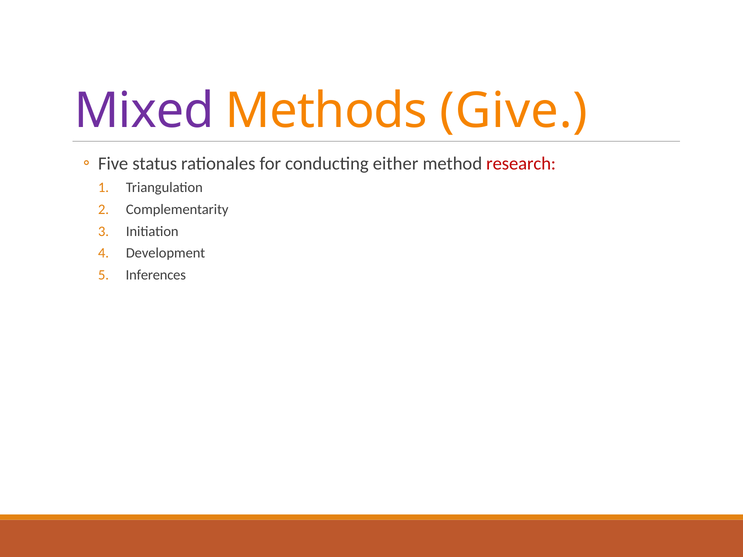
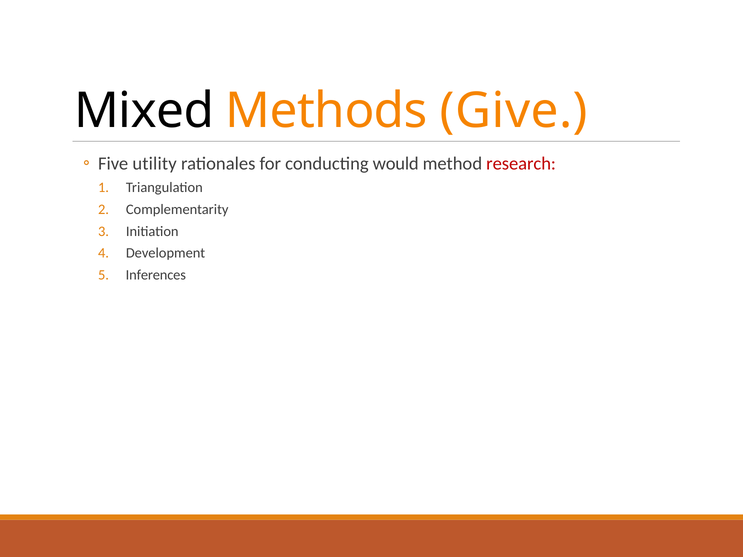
Mixed colour: purple -> black
status: status -> utility
either: either -> would
